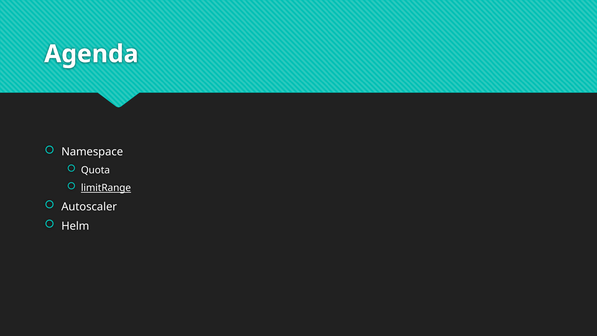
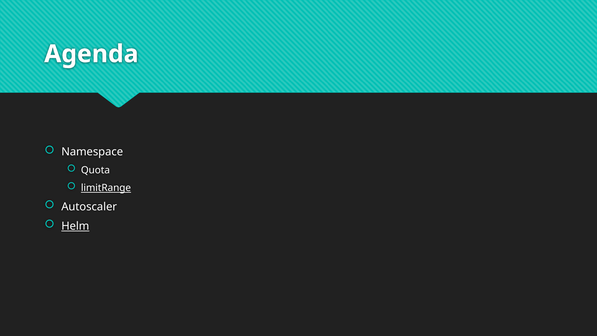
Helm underline: none -> present
